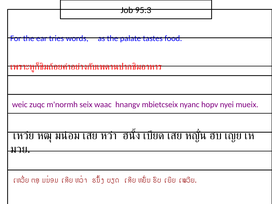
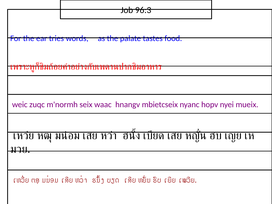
95:3: 95:3 -> 96:3
